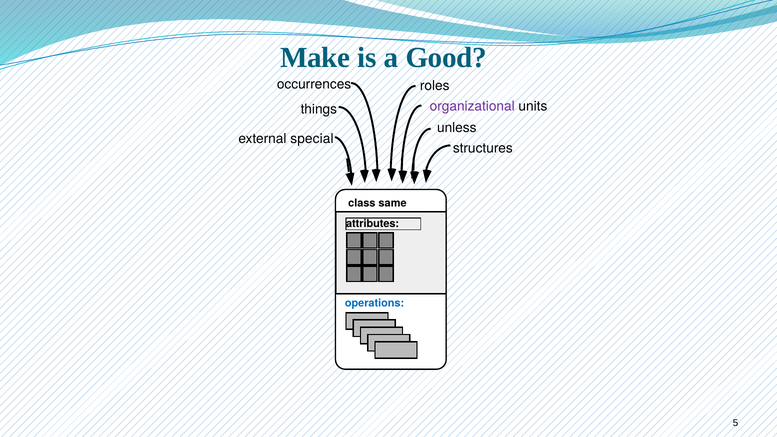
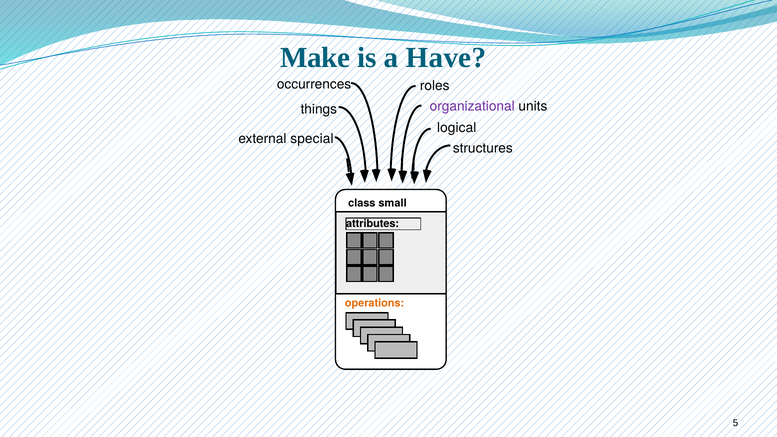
Good: Good -> Have
unless: unless -> logical
same: same -> small
operations colour: blue -> orange
